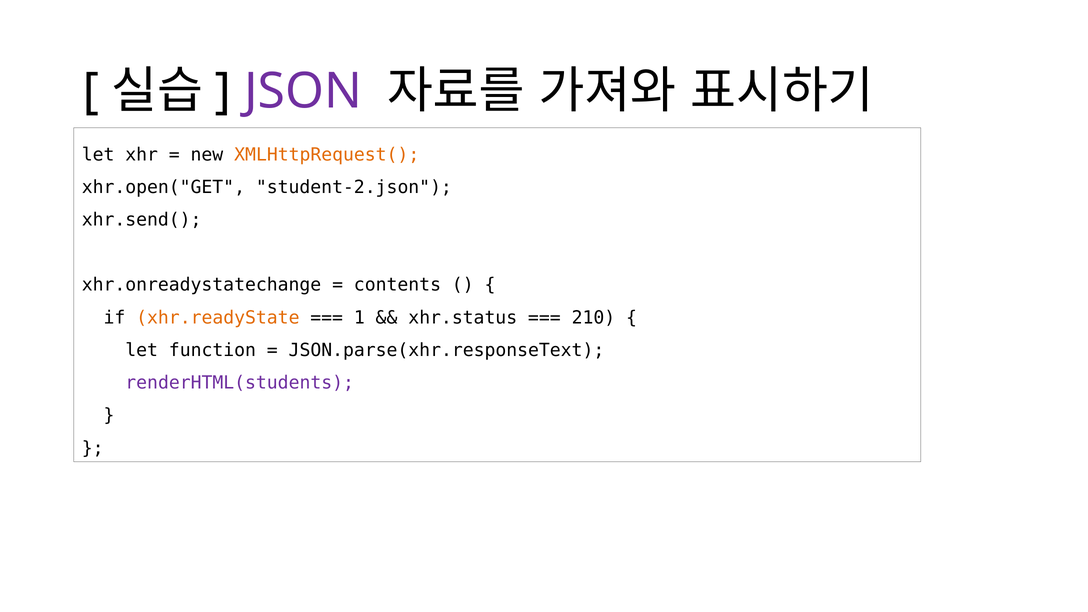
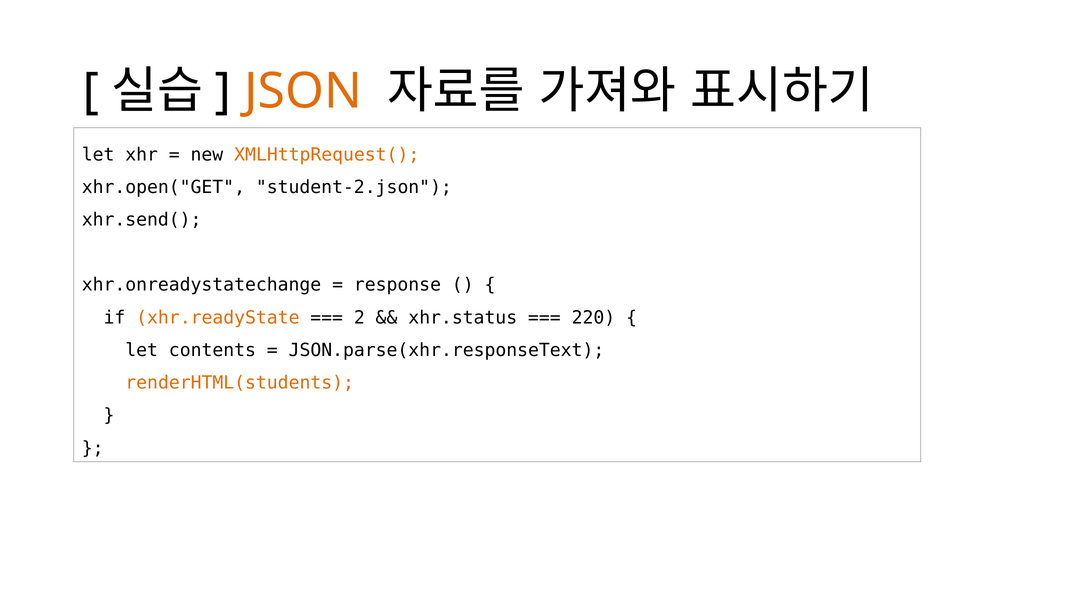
JSON colour: purple -> orange
contents: contents -> response
1: 1 -> 2
210: 210 -> 220
function: function -> contents
renderHTML(students colour: purple -> orange
